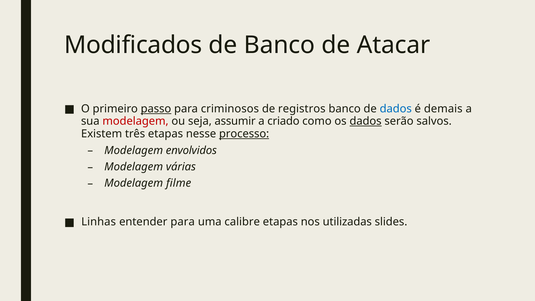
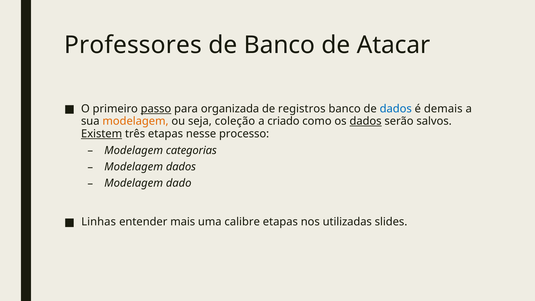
Modificados: Modificados -> Professores
criminosos: criminosos -> organizada
modelagem at (135, 121) colour: red -> orange
assumir: assumir -> coleção
Existem underline: none -> present
processo underline: present -> none
envolvidos: envolvidos -> categorias
Modelagem várias: várias -> dados
filme: filme -> dado
entender para: para -> mais
